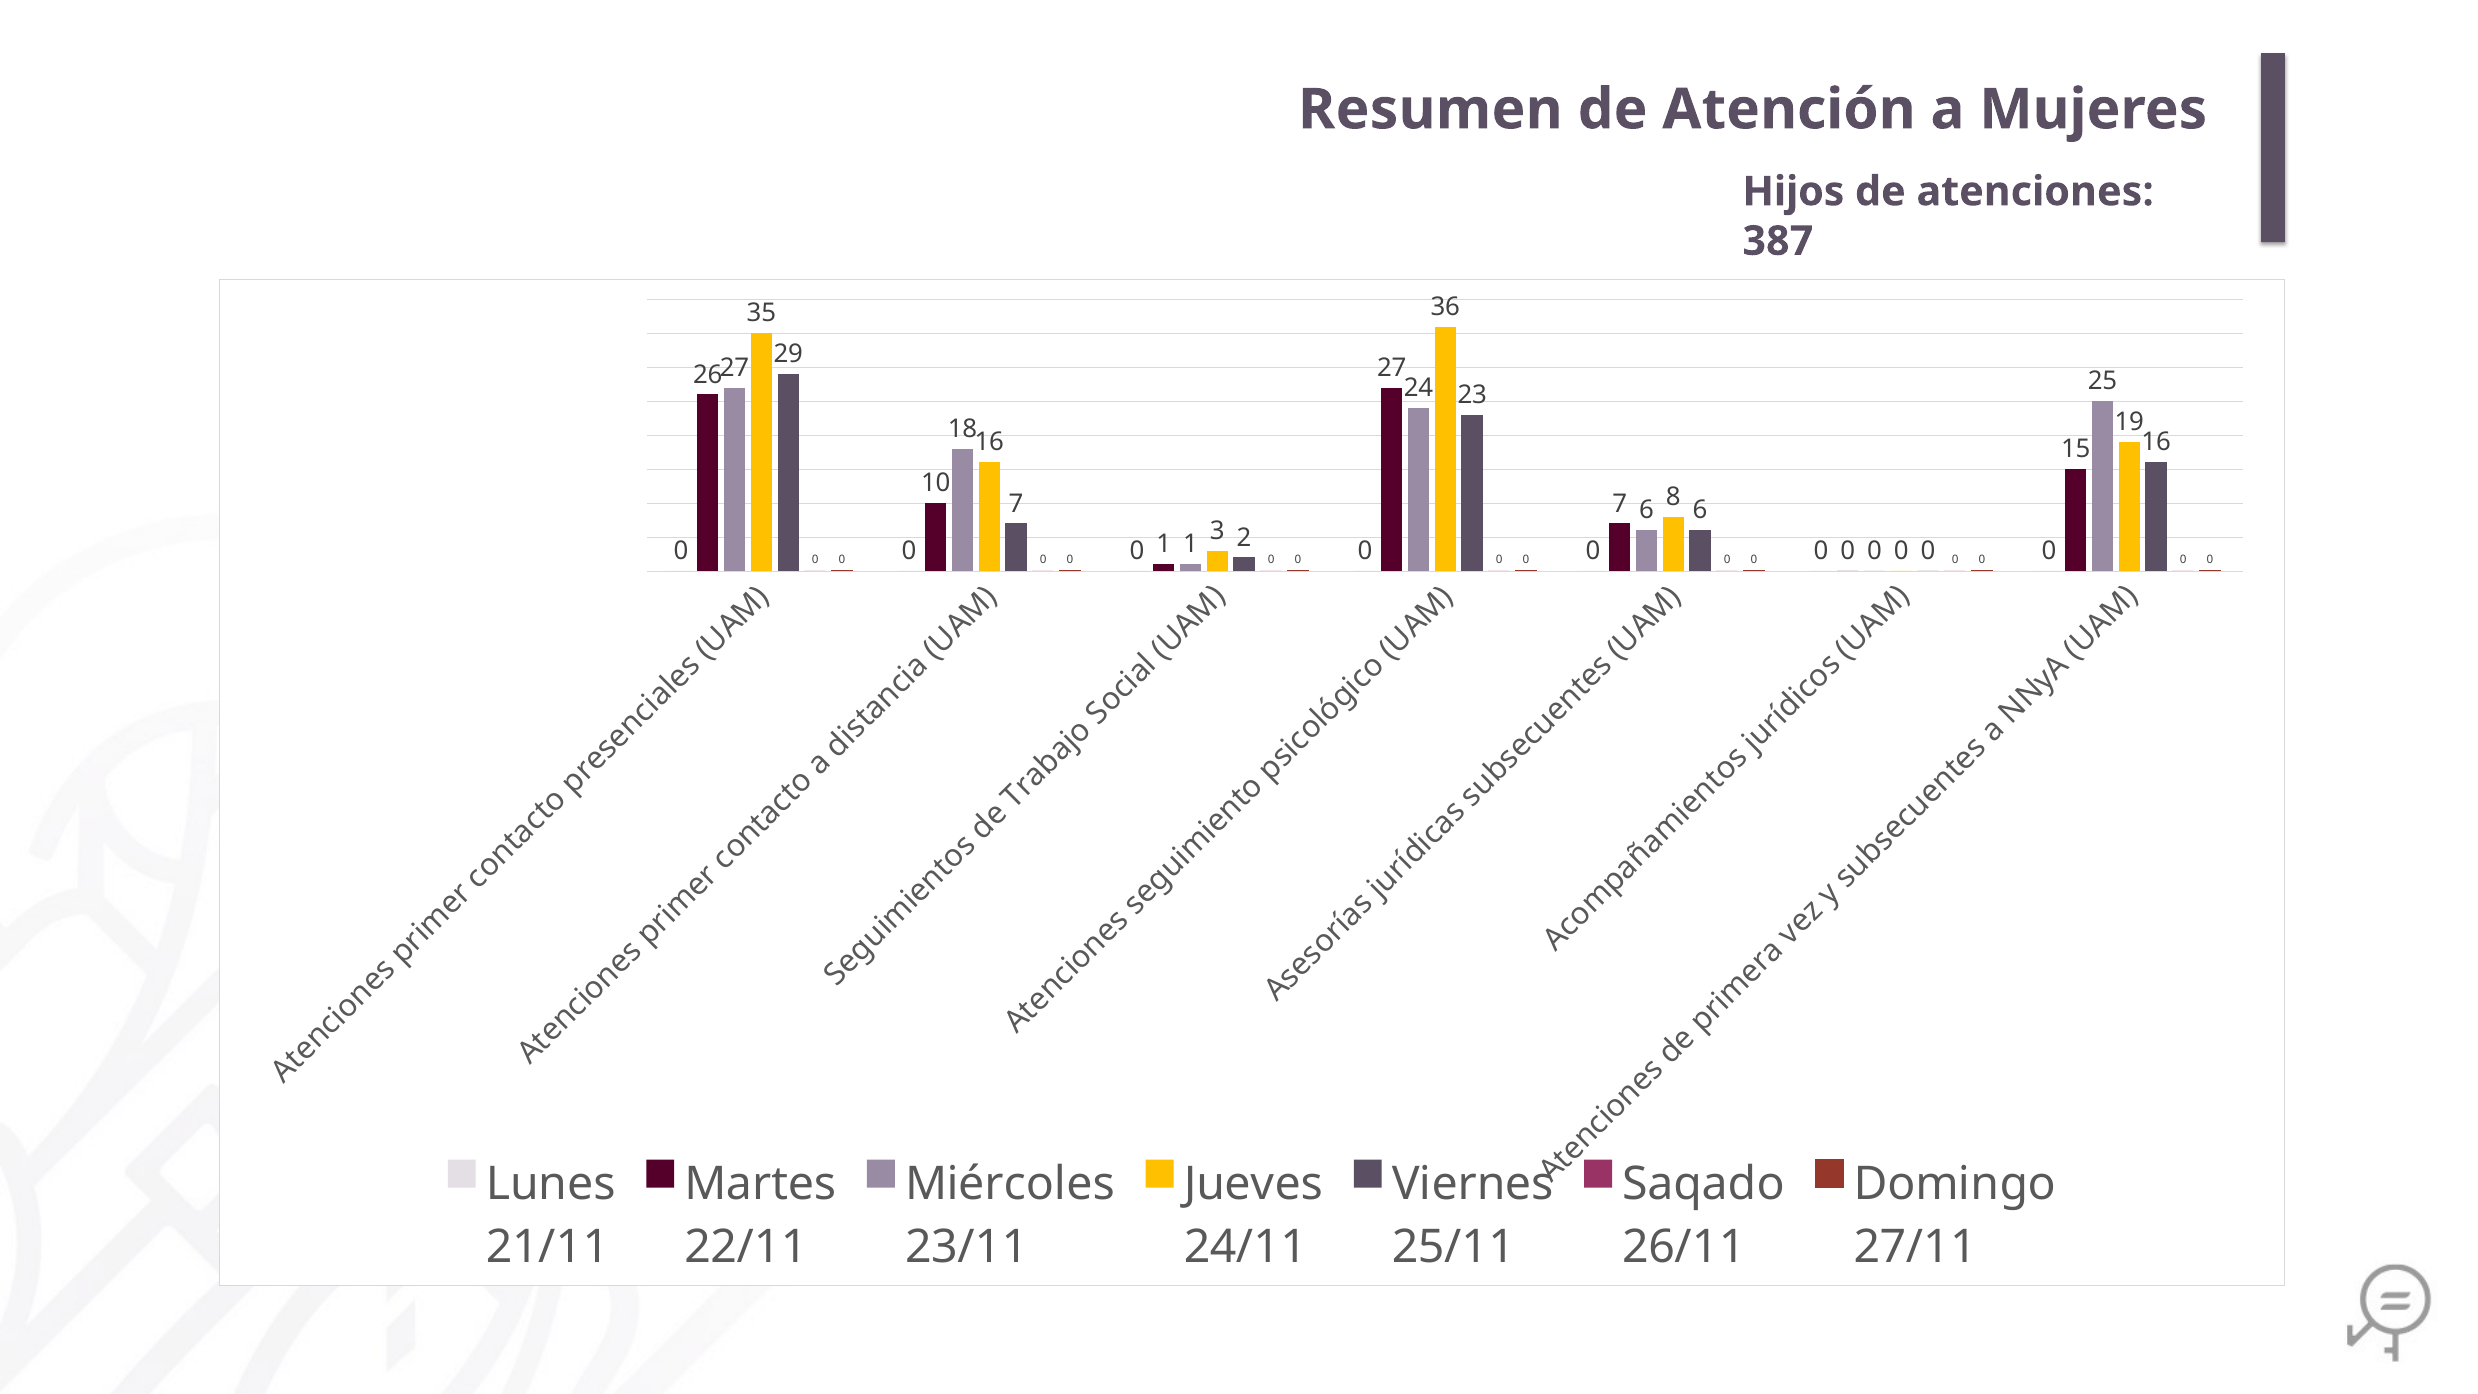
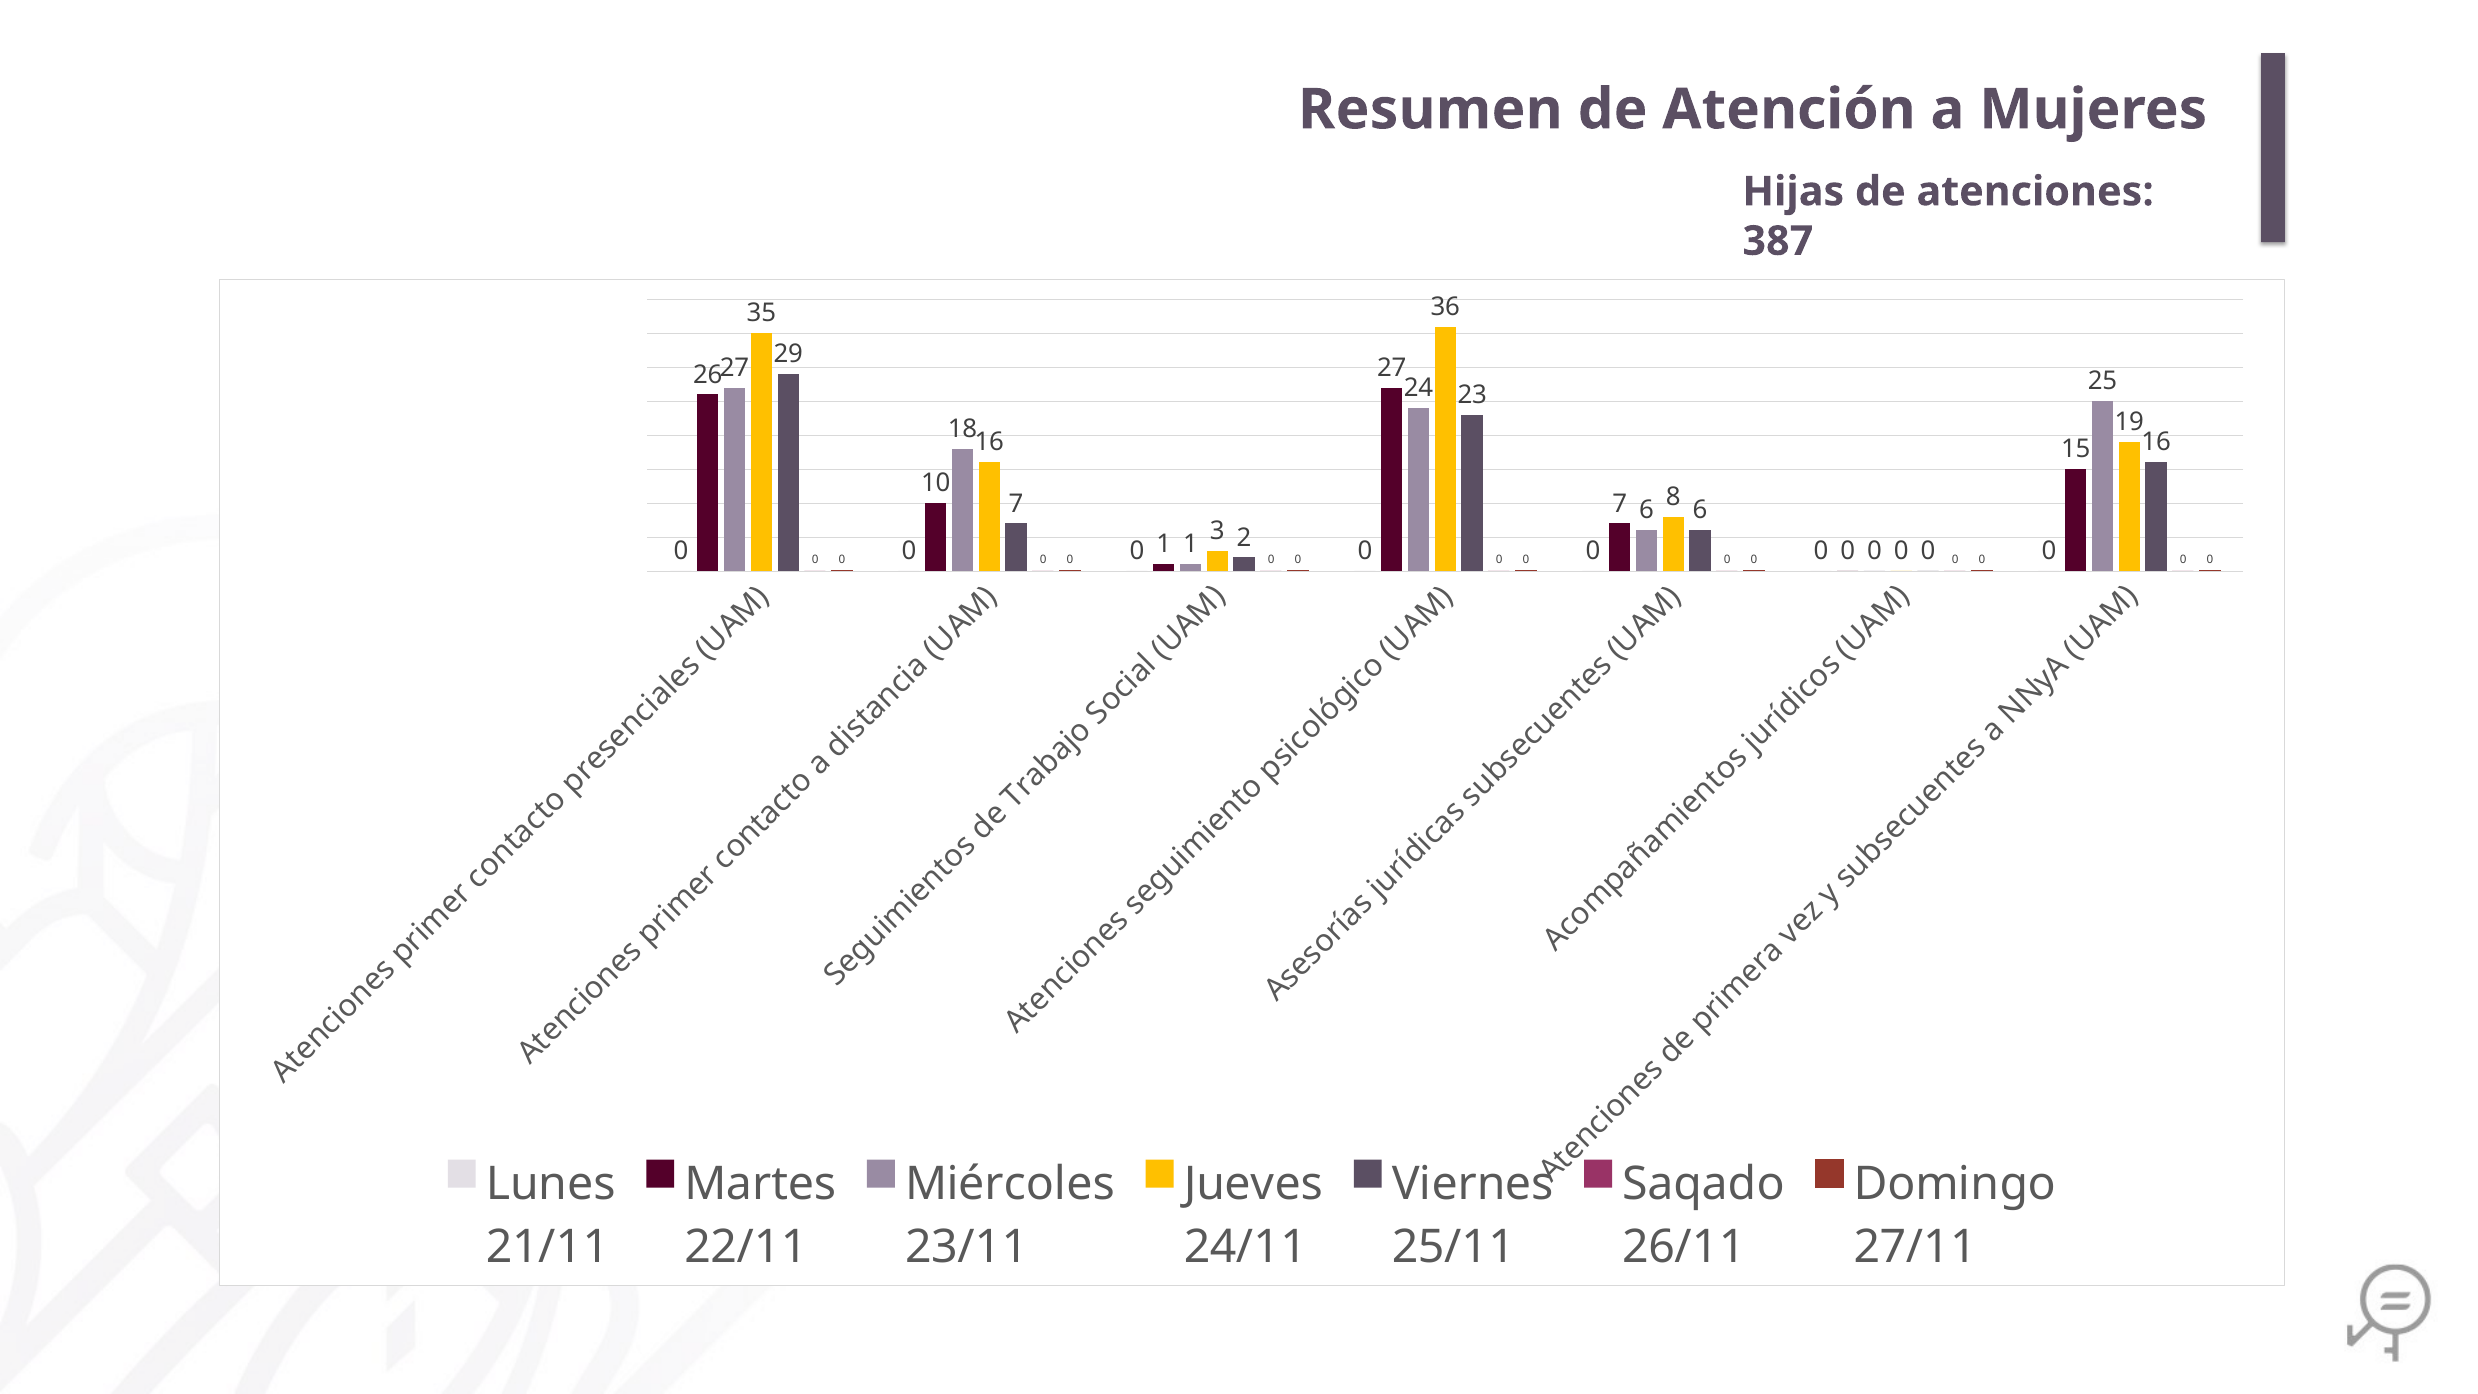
Hijos: Hijos -> Hijas
